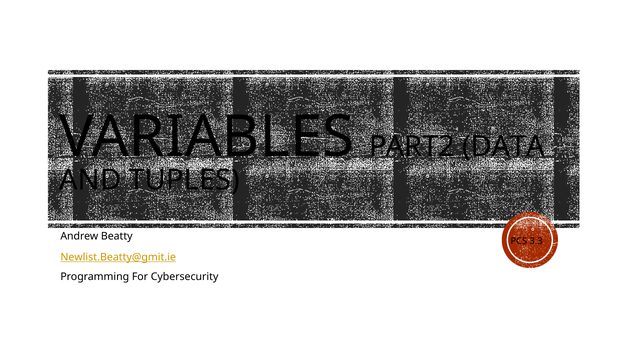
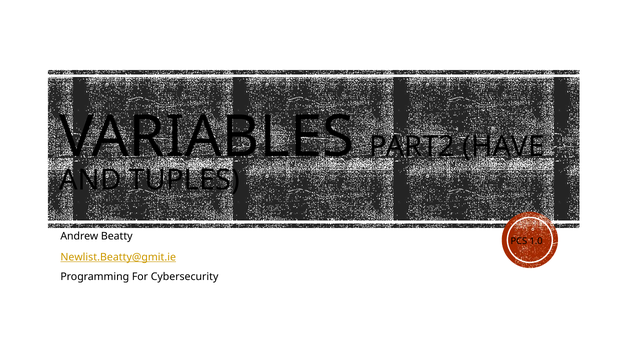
DATA: DATA -> HAVE
3.3: 3.3 -> 1.0
